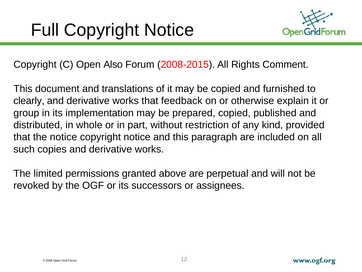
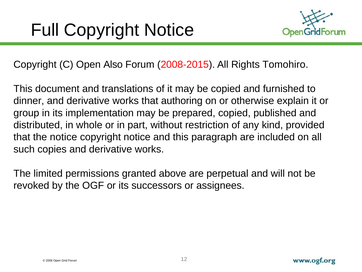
Comment: Comment -> Tomohiro
clearly: clearly -> dinner
feedback: feedback -> authoring
